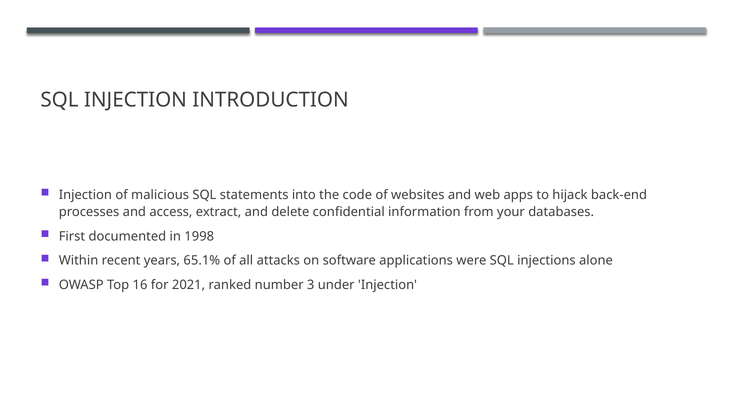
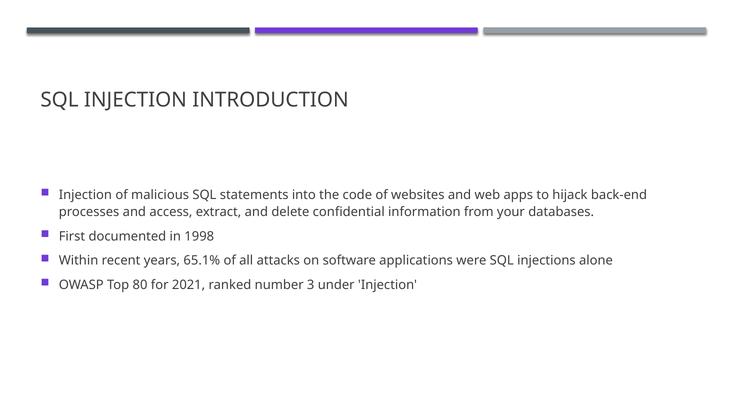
16: 16 -> 80
